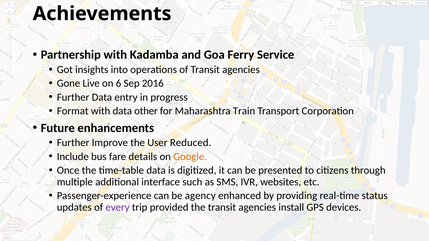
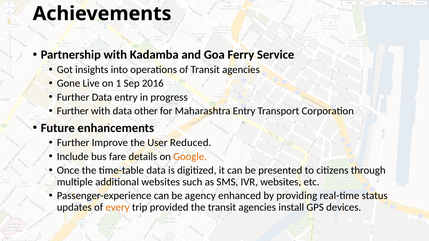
6: 6 -> 1
Format at (73, 111): Format -> Further
Maharashtra Train: Train -> Entry
additional interface: interface -> websites
every colour: purple -> orange
